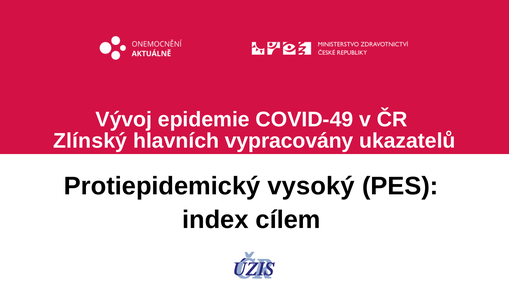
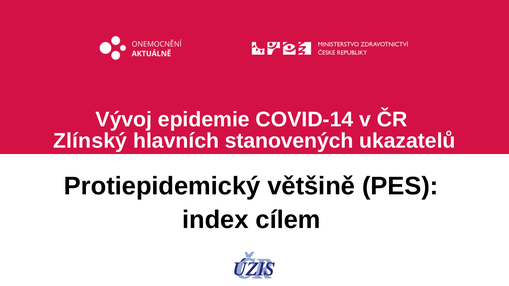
COVID-49: COVID-49 -> COVID-14
vypracovány: vypracovány -> stanovených
vysoký: vysoký -> většině
